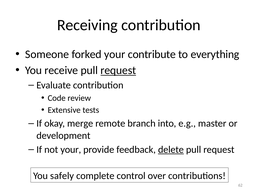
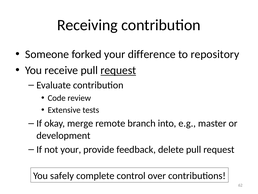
contribute: contribute -> difference
everything: everything -> repository
delete underline: present -> none
